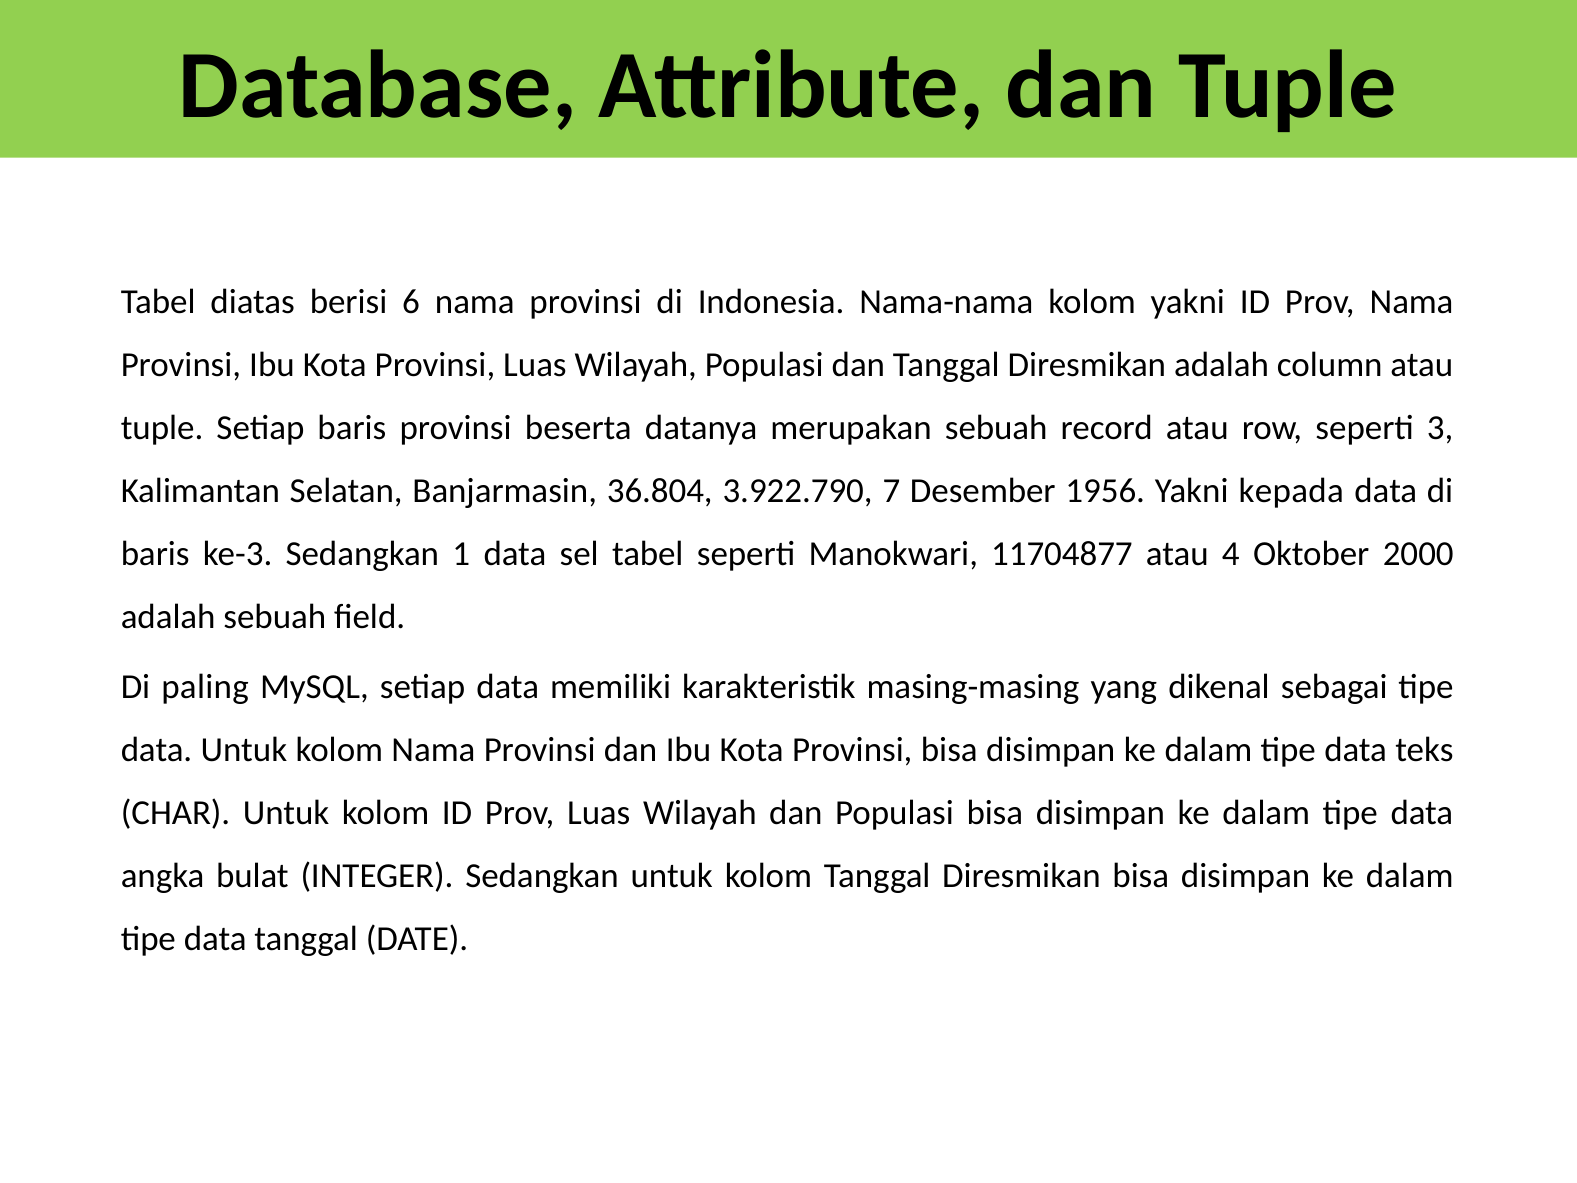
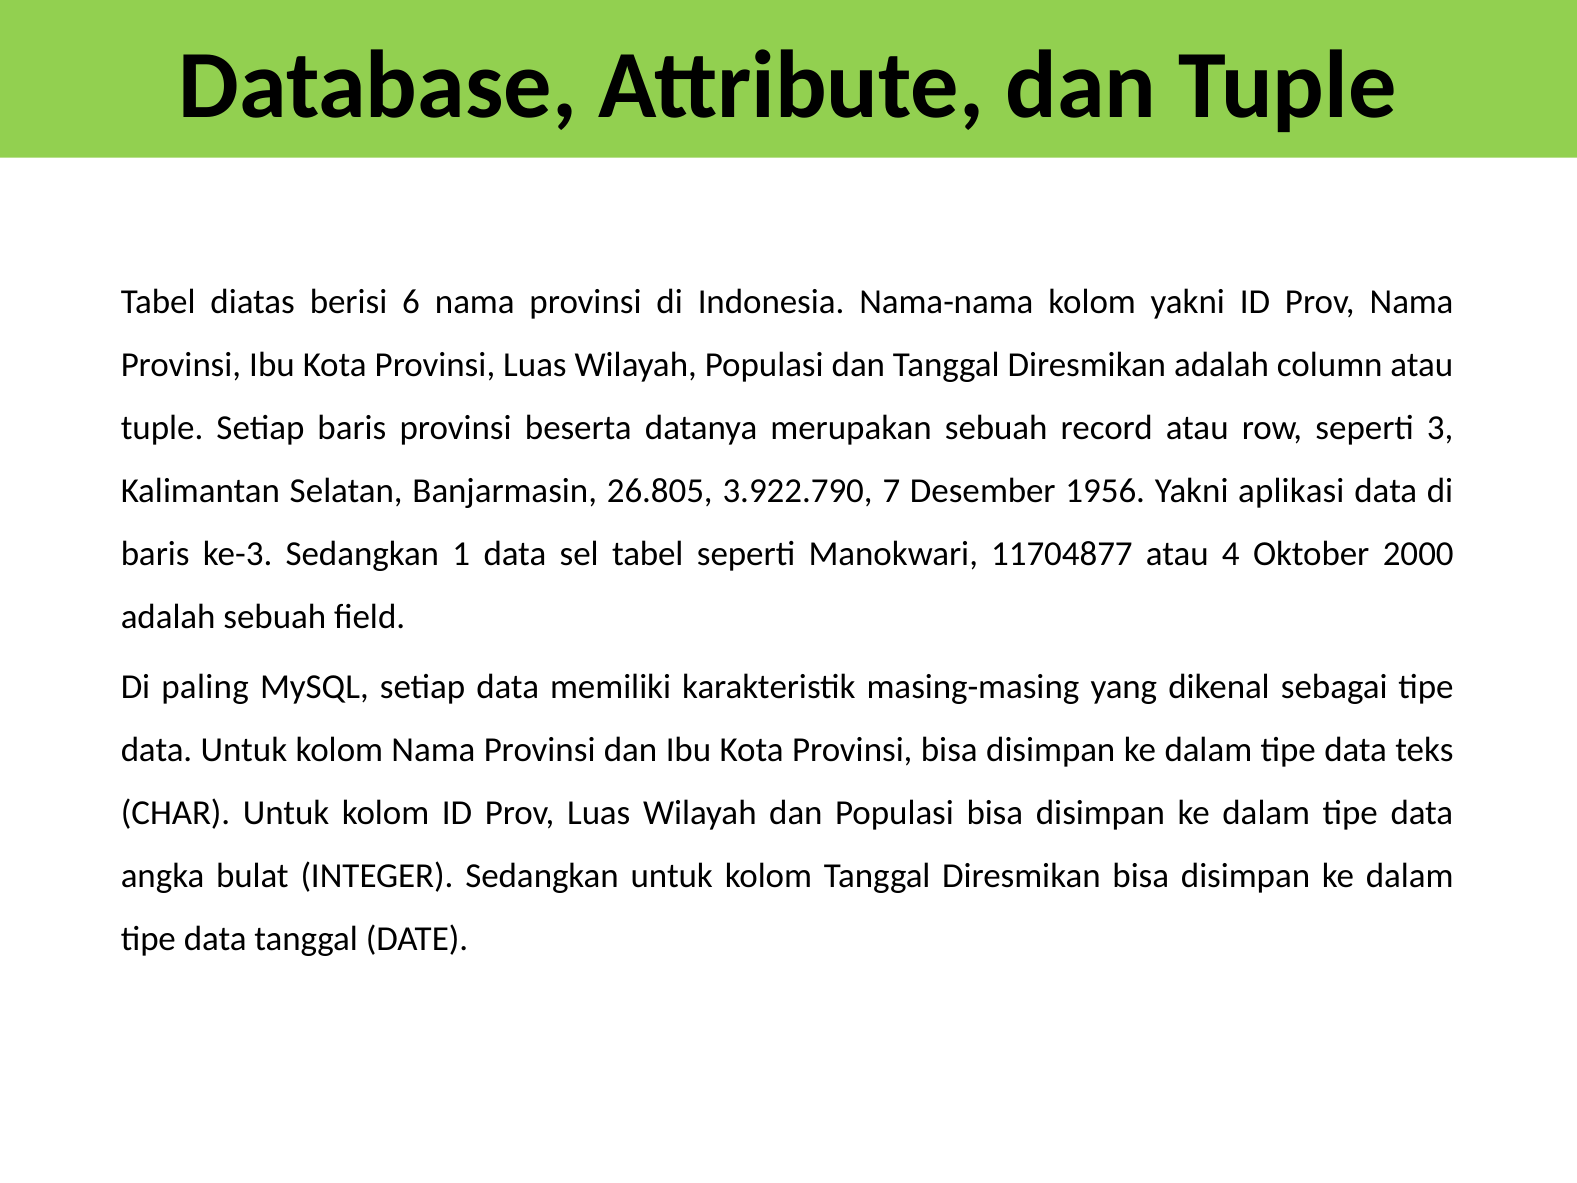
36.804: 36.804 -> 26.805
kepada: kepada -> aplikasi
